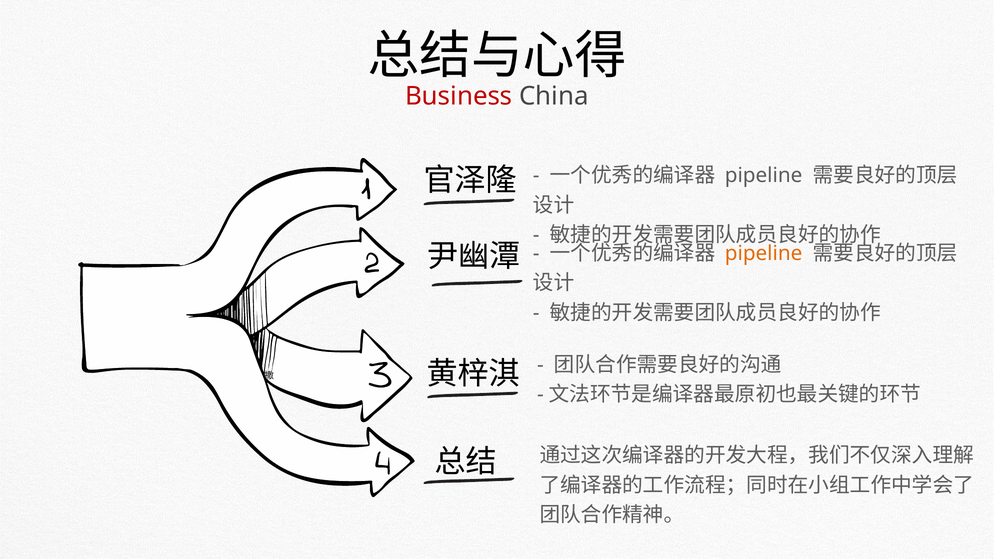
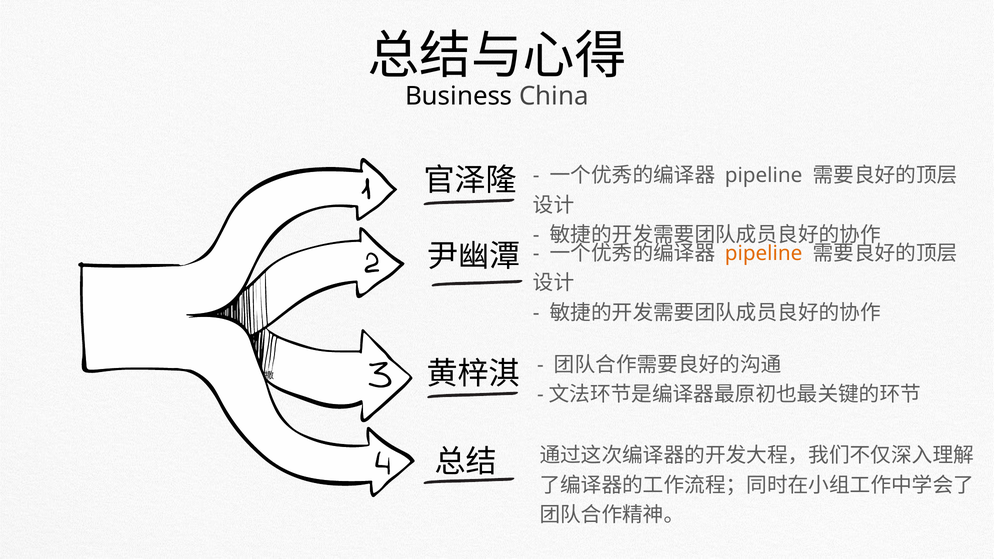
Business colour: red -> black
